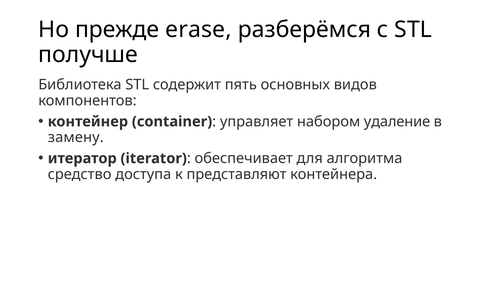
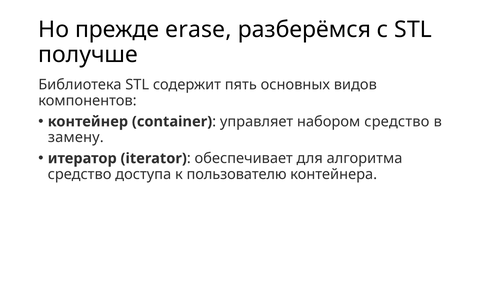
набором удаление: удаление -> средство
представляют: представляют -> пользователю
